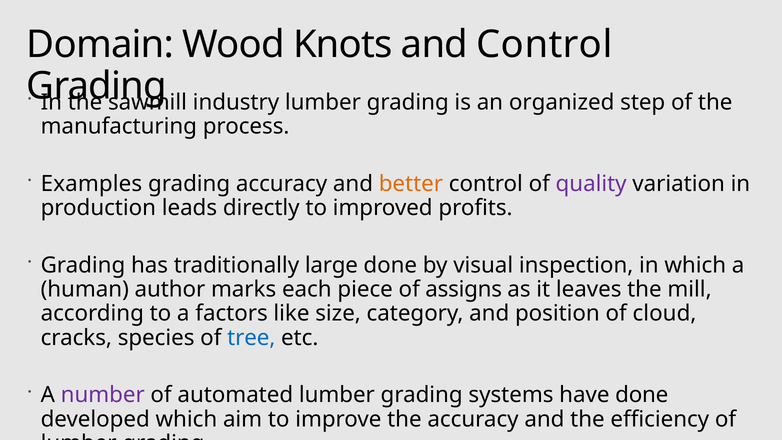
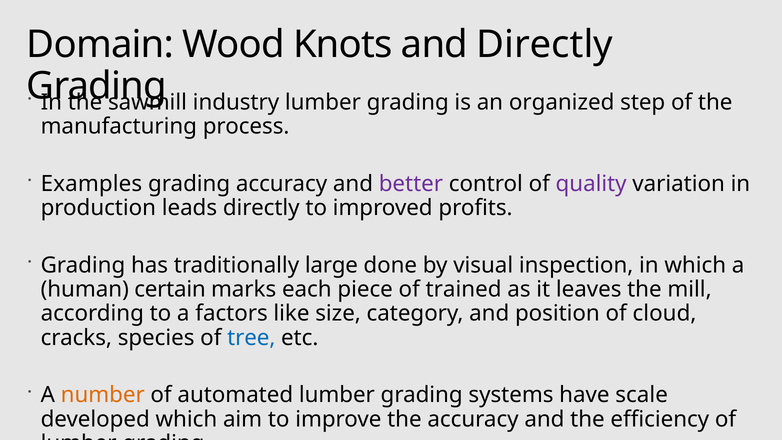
and Control: Control -> Directly
better colour: orange -> purple
author: author -> certain
assigns: assigns -> trained
number colour: purple -> orange
have done: done -> scale
